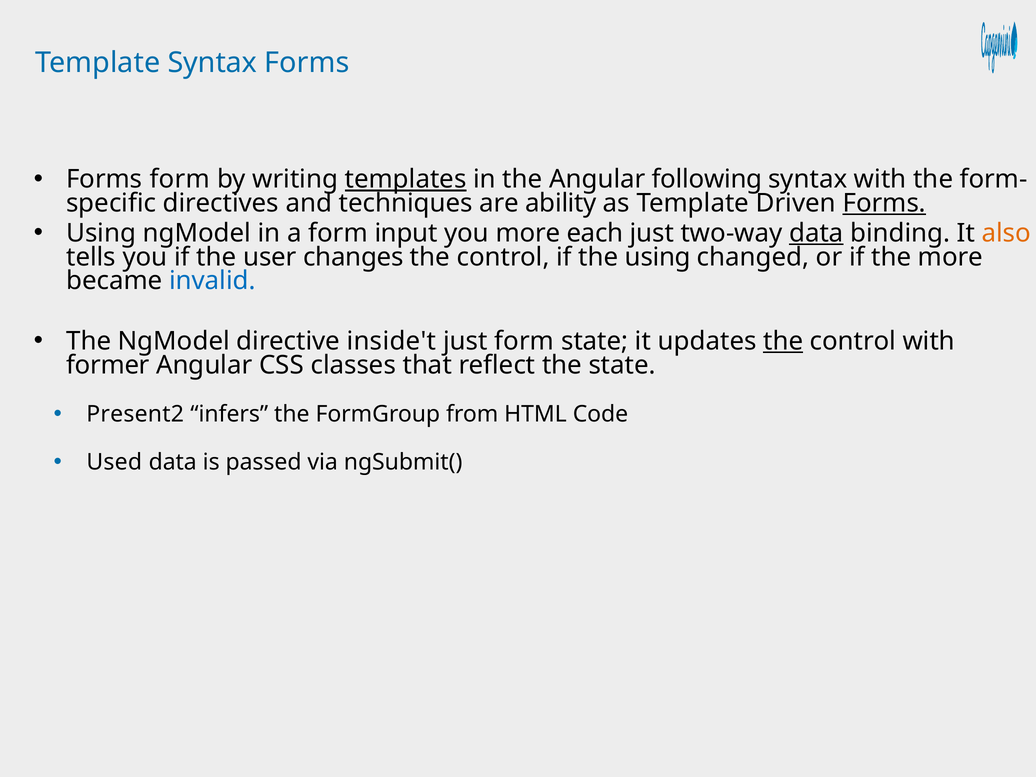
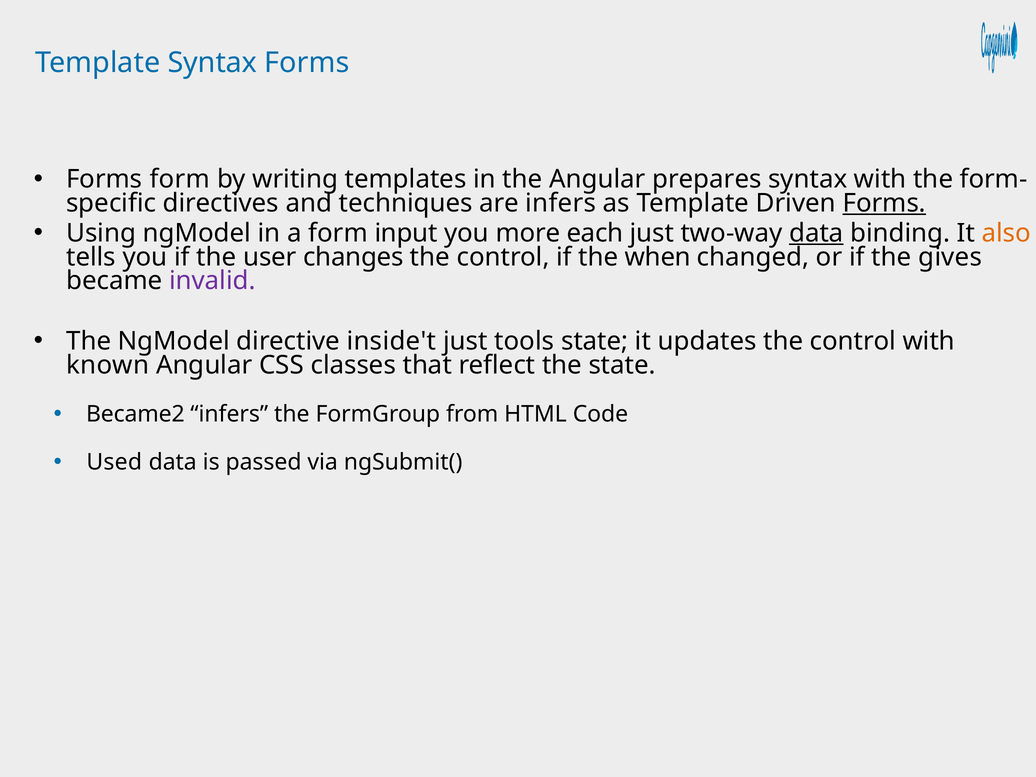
templates underline: present -> none
following: following -> prepares
are ability: ability -> infers
the using: using -> when
the more: more -> gives
invalid colour: blue -> purple
just form: form -> tools
the at (783, 341) underline: present -> none
former: former -> known
Present2: Present2 -> Became2
